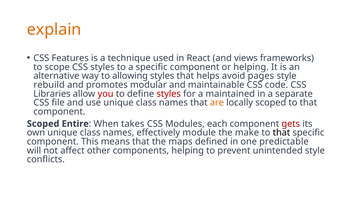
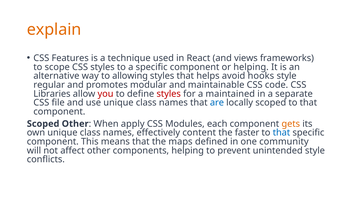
pages: pages -> hooks
rebuild: rebuild -> regular
are colour: orange -> blue
Scoped Entire: Entire -> Other
takes: takes -> apply
gets colour: red -> orange
module: module -> content
make: make -> faster
that at (281, 133) colour: black -> blue
predictable: predictable -> community
